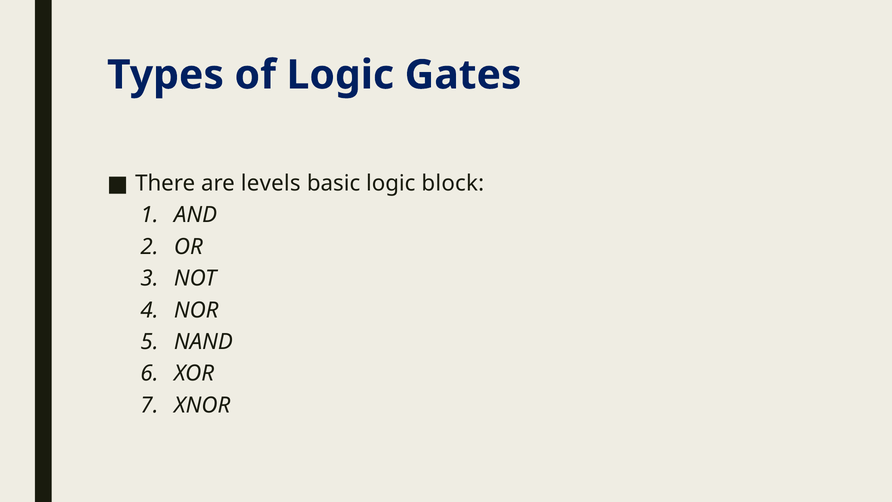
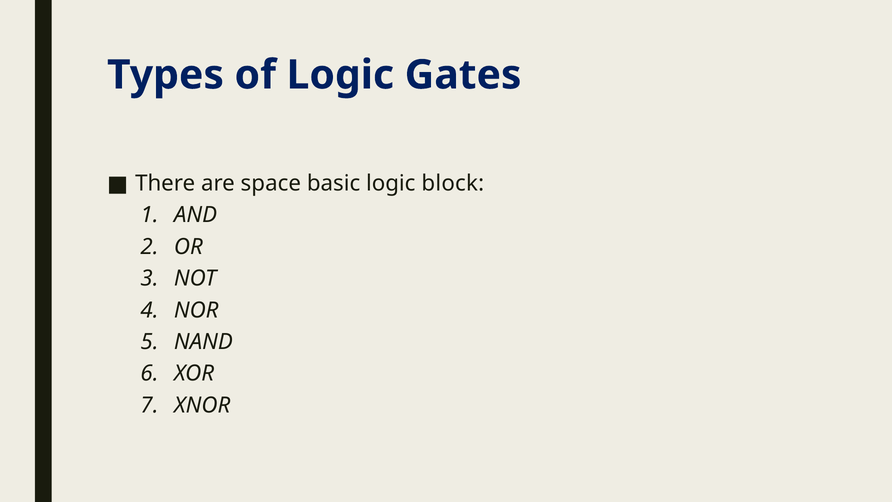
levels: levels -> space
